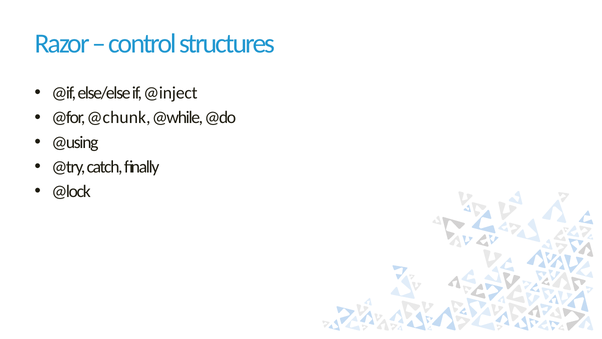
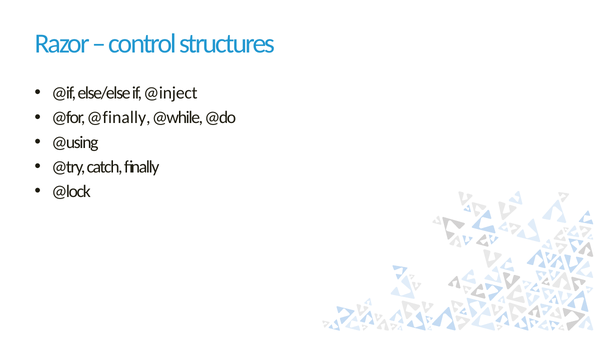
@chunk: @chunk -> @finally
